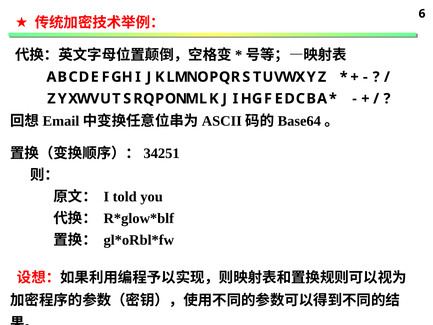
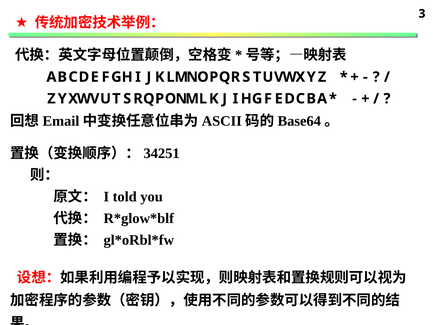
6: 6 -> 3
